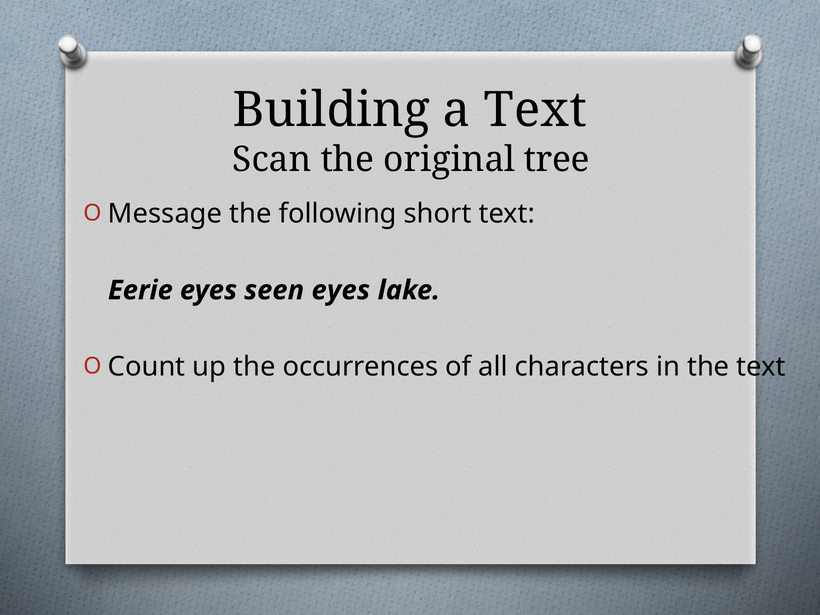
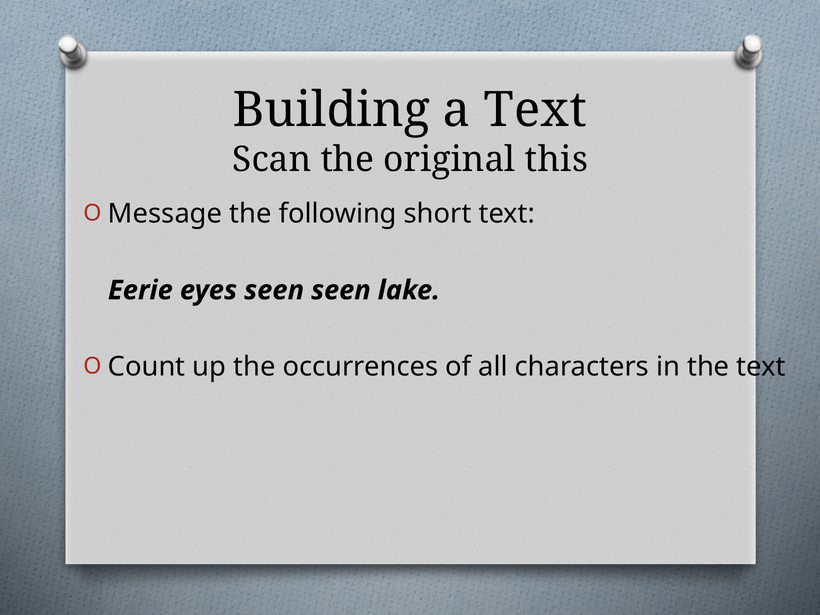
tree: tree -> this
seen eyes: eyes -> seen
